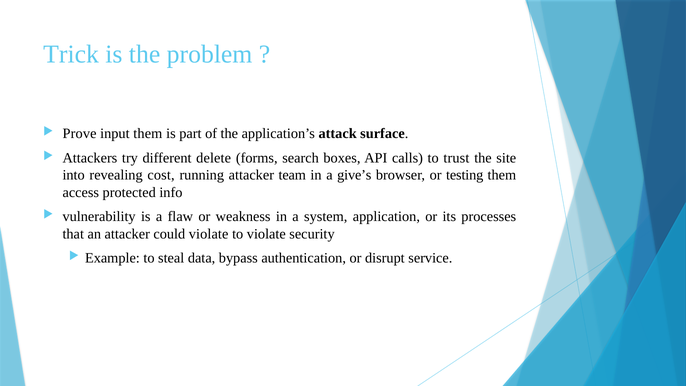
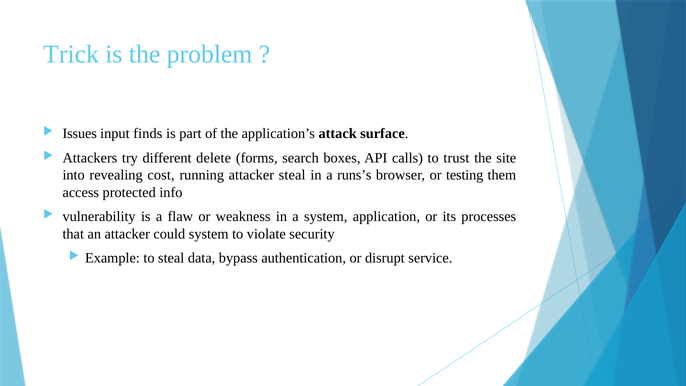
Prove: Prove -> Issues
input them: them -> finds
attacker team: team -> steal
give’s: give’s -> runs’s
could violate: violate -> system
